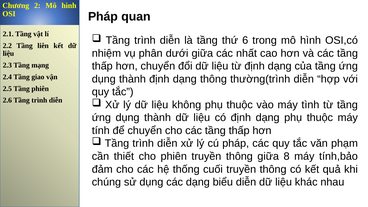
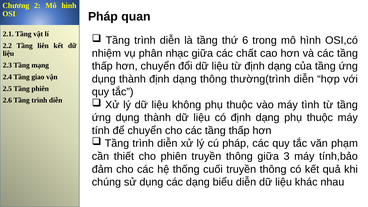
dưới: dưới -> nhạc
nhất: nhất -> chất
8: 8 -> 3
